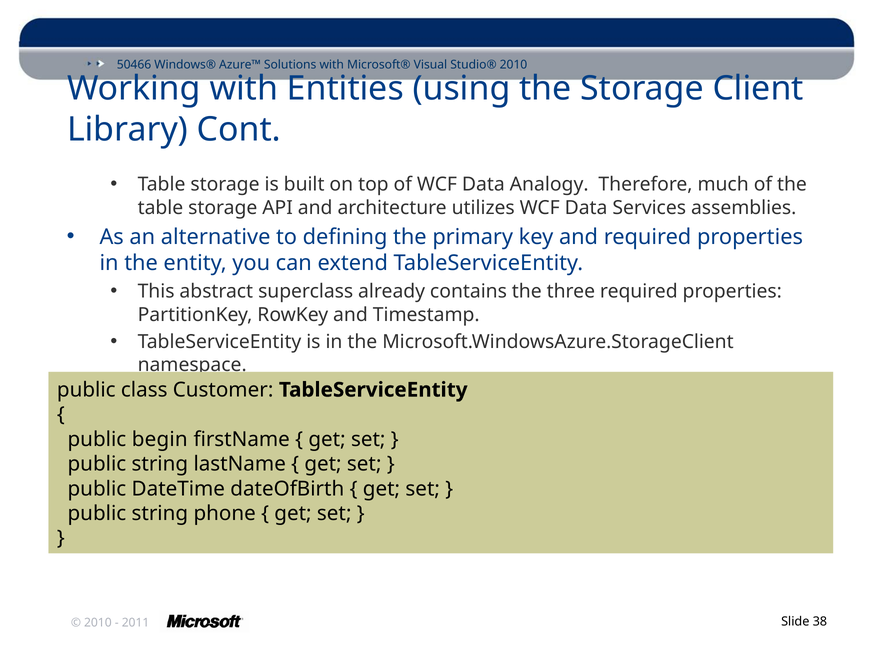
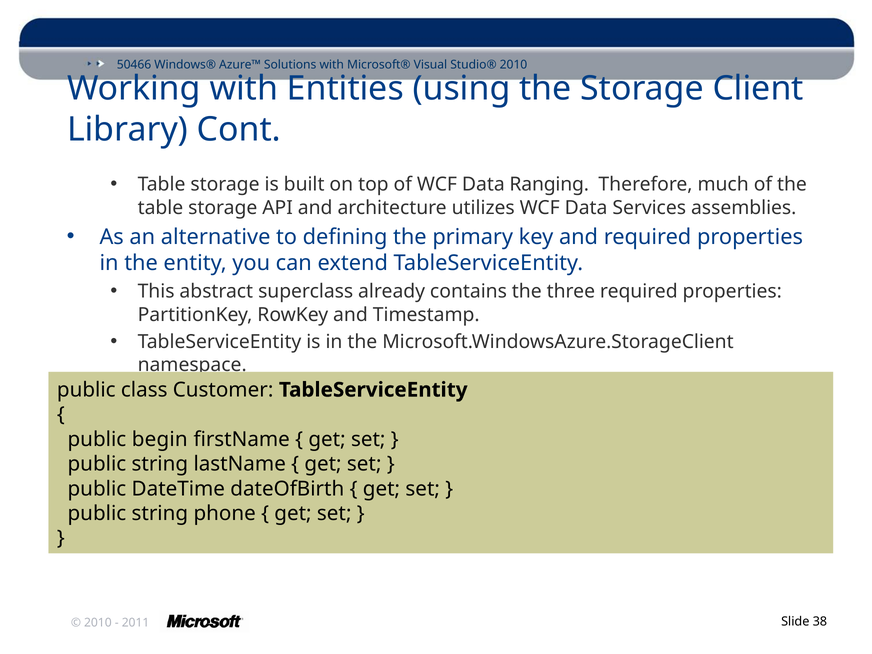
Analogy: Analogy -> Ranging
